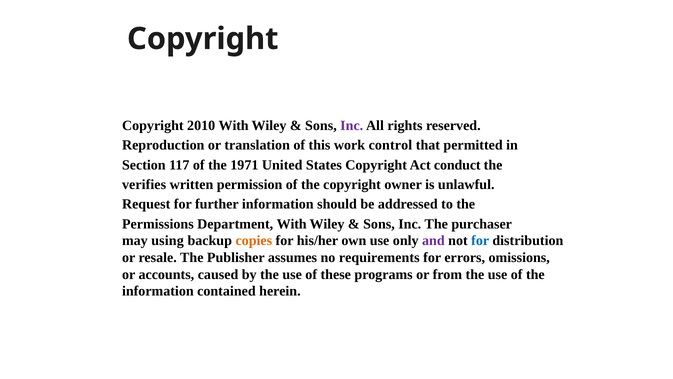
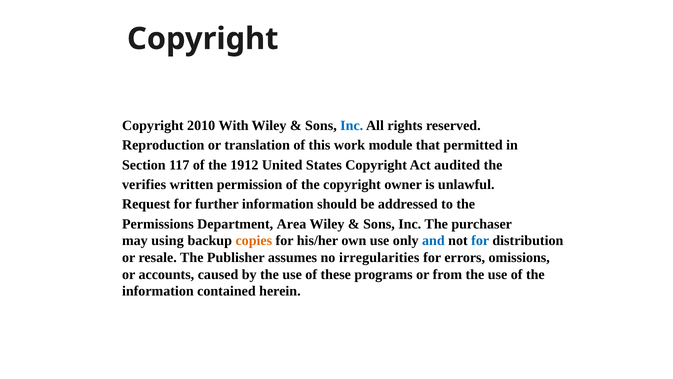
Inc at (352, 125) colour: purple -> blue
control: control -> module
1971: 1971 -> 1912
conduct: conduct -> audited
Department With: With -> Area
and colour: purple -> blue
requirements: requirements -> irregularities
